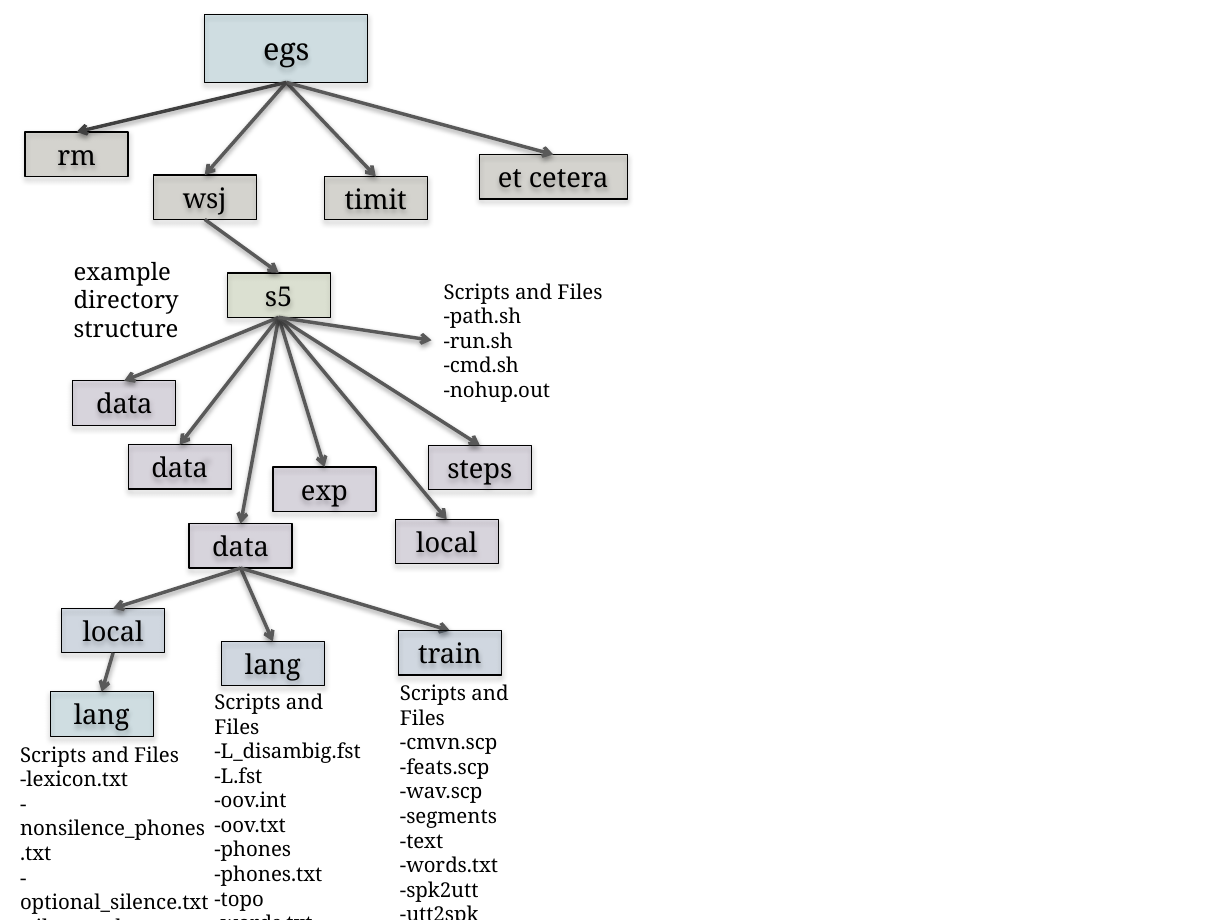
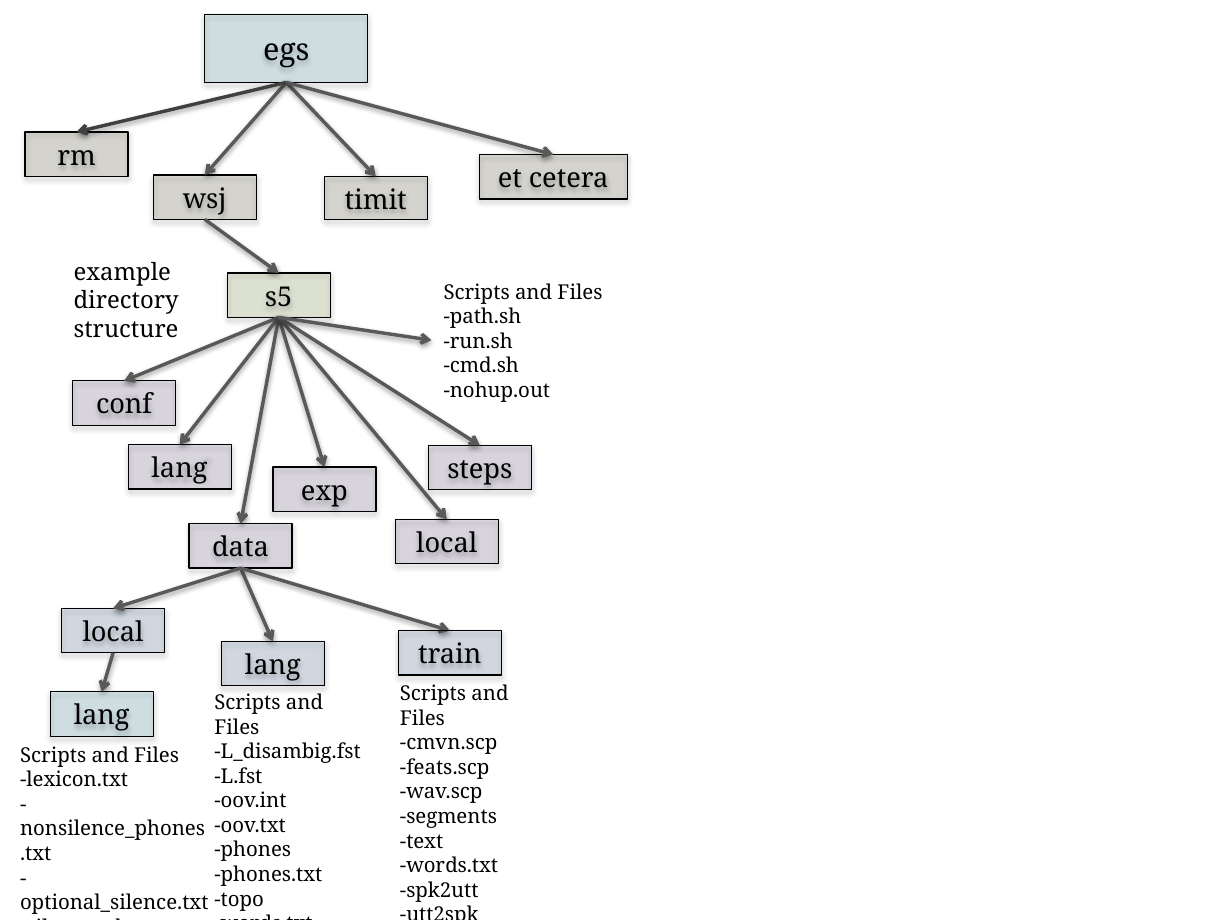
data at (124, 405): data -> conf
data at (180, 469): data -> lang
